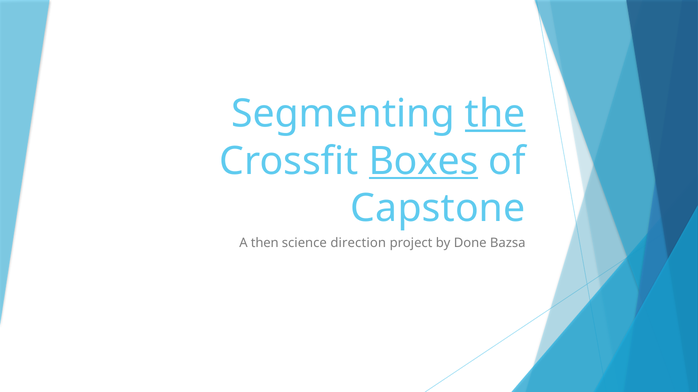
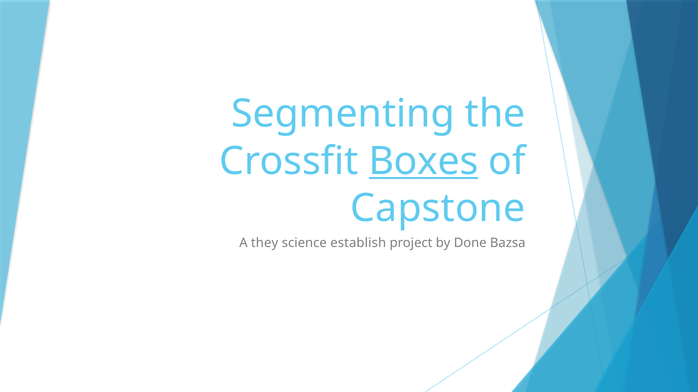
the underline: present -> none
then: then -> they
direction: direction -> establish
